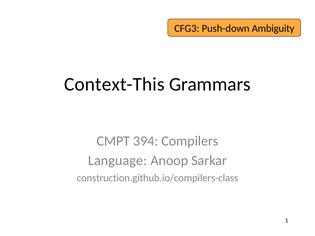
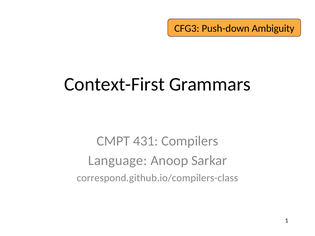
Context-This: Context-This -> Context-First
394: 394 -> 431
construction.github.io/compilers-class: construction.github.io/compilers-class -> correspond.github.io/compilers-class
